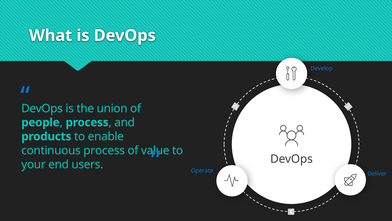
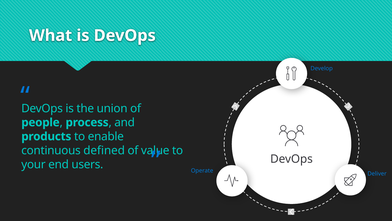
continuous process: process -> defined
